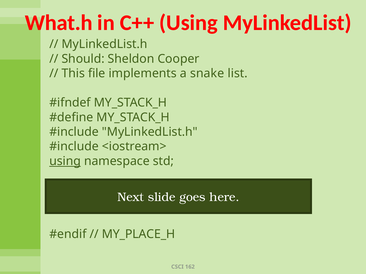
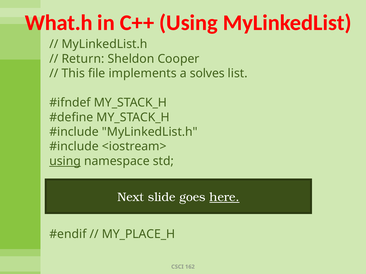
Should: Should -> Return
snake: snake -> solves
here underline: none -> present
